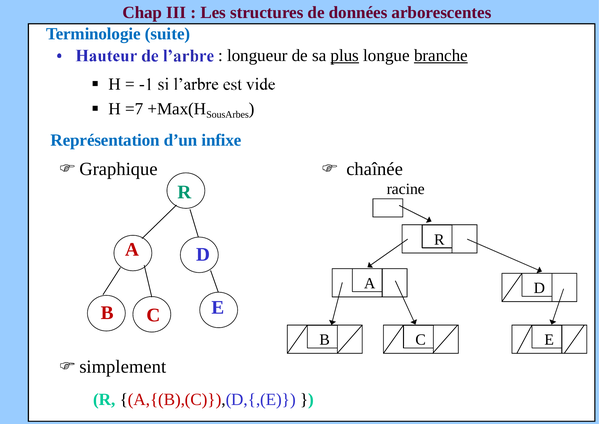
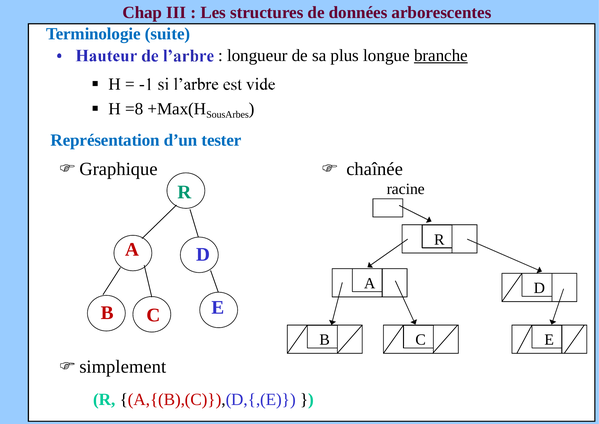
plus underline: present -> none
=7: =7 -> =8
infixe: infixe -> tester
